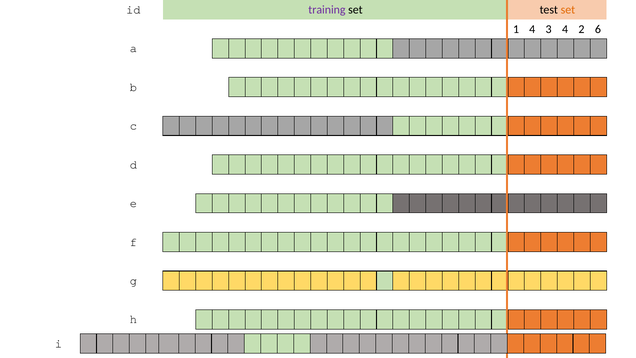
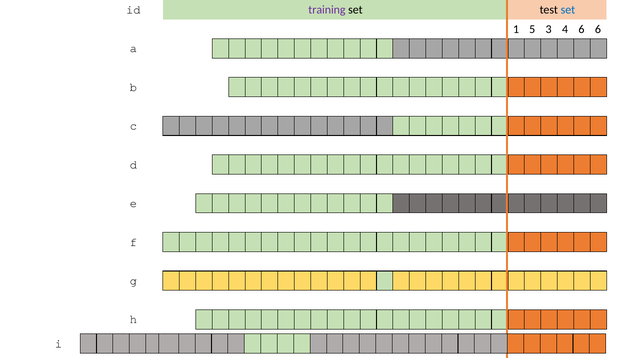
set at (568, 10) colour: orange -> blue
1 4: 4 -> 5
4 2: 2 -> 6
